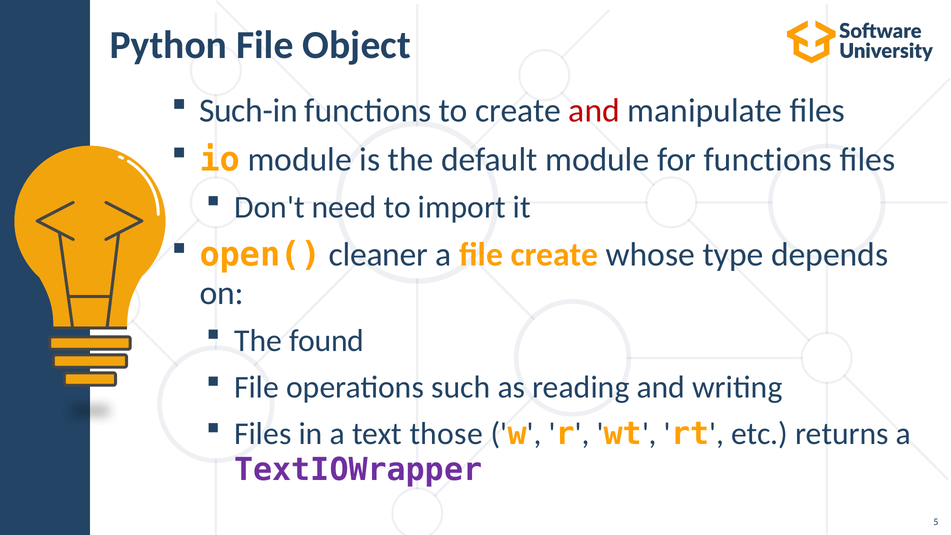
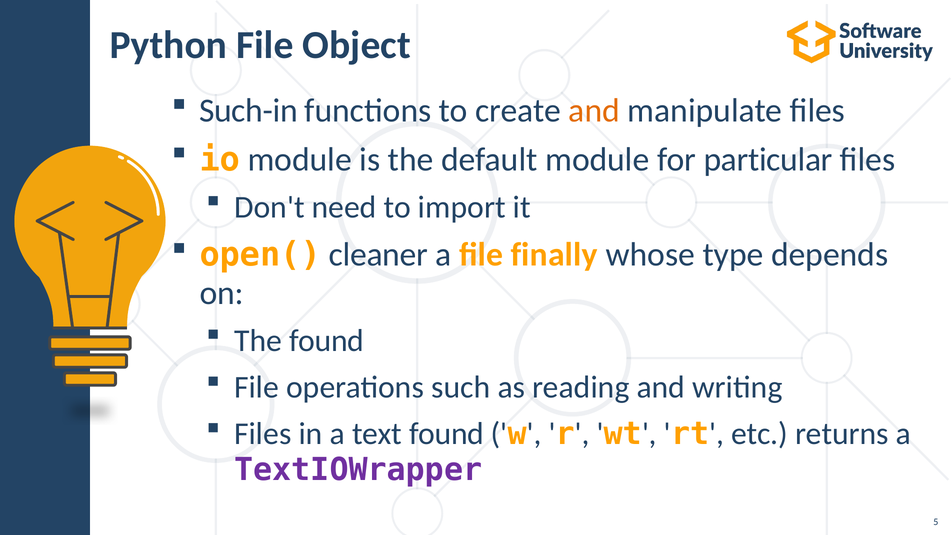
and at (594, 111) colour: red -> orange
for functions: functions -> particular
file create: create -> finally
text those: those -> found
